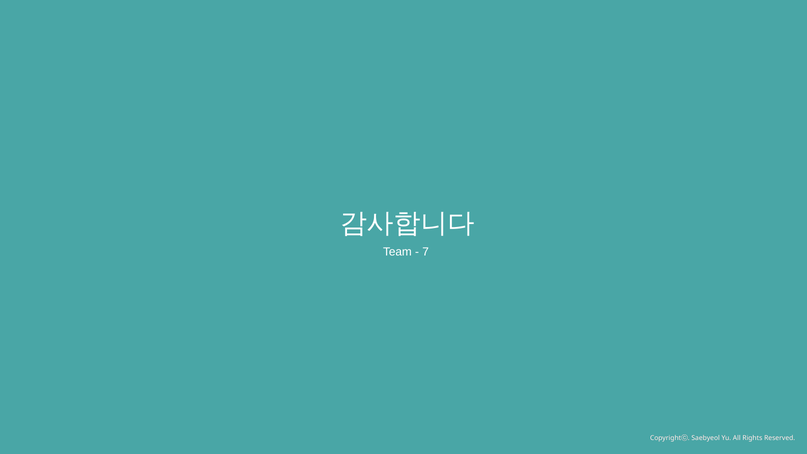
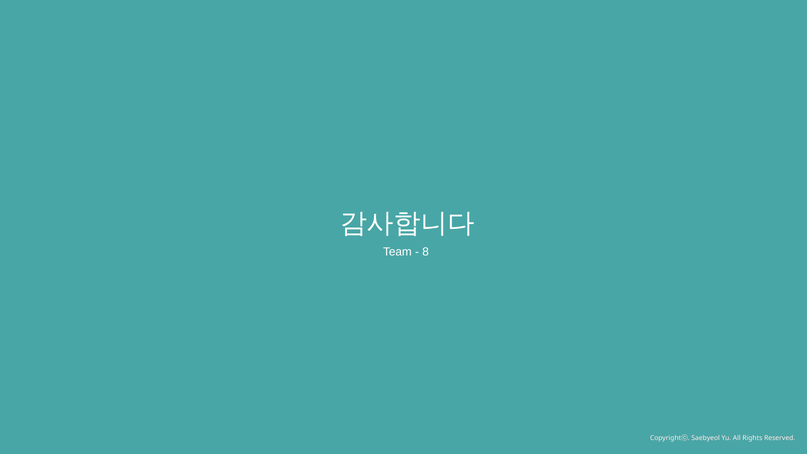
7: 7 -> 8
